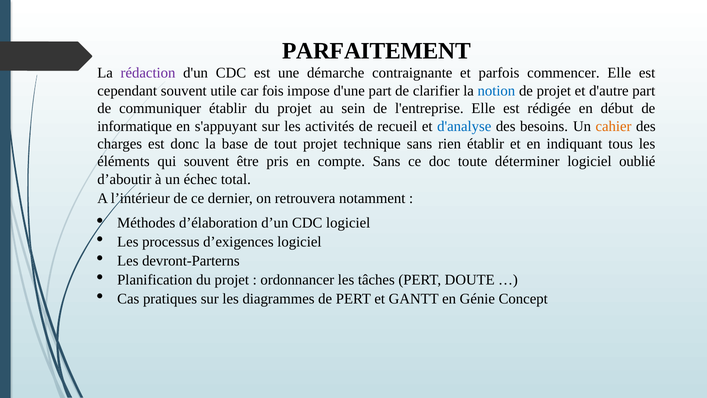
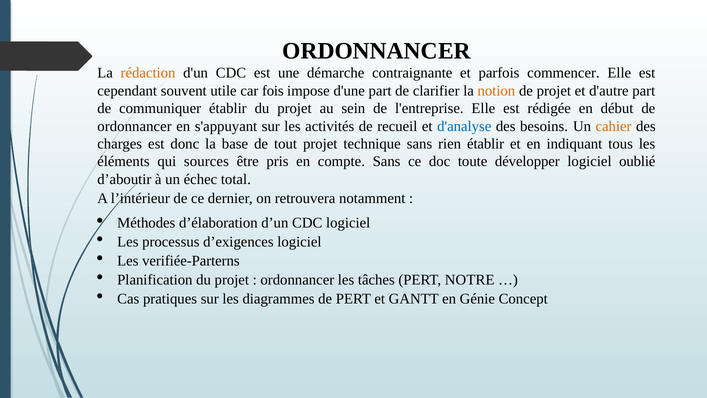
PARFAITEMENT at (377, 51): PARFAITEMENT -> ORDONNANCER
rédaction colour: purple -> orange
notion colour: blue -> orange
informatique at (135, 126): informatique -> ordonnancer
qui souvent: souvent -> sources
déterminer: déterminer -> développer
devront-Parterns: devront-Parterns -> verifiée-Parterns
DOUTE: DOUTE -> NOTRE
